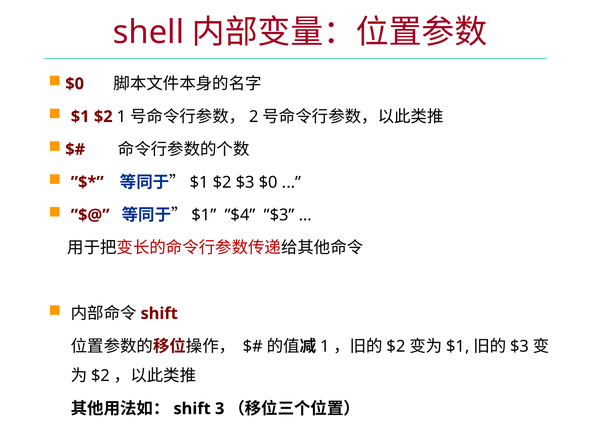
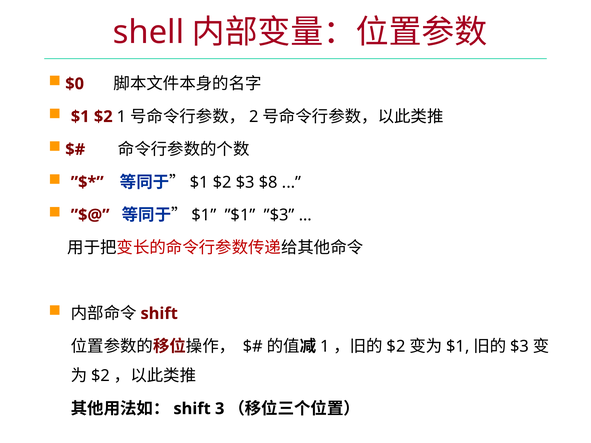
$3 $0: $0 -> $8
”$4: ”$4 -> ”$1
